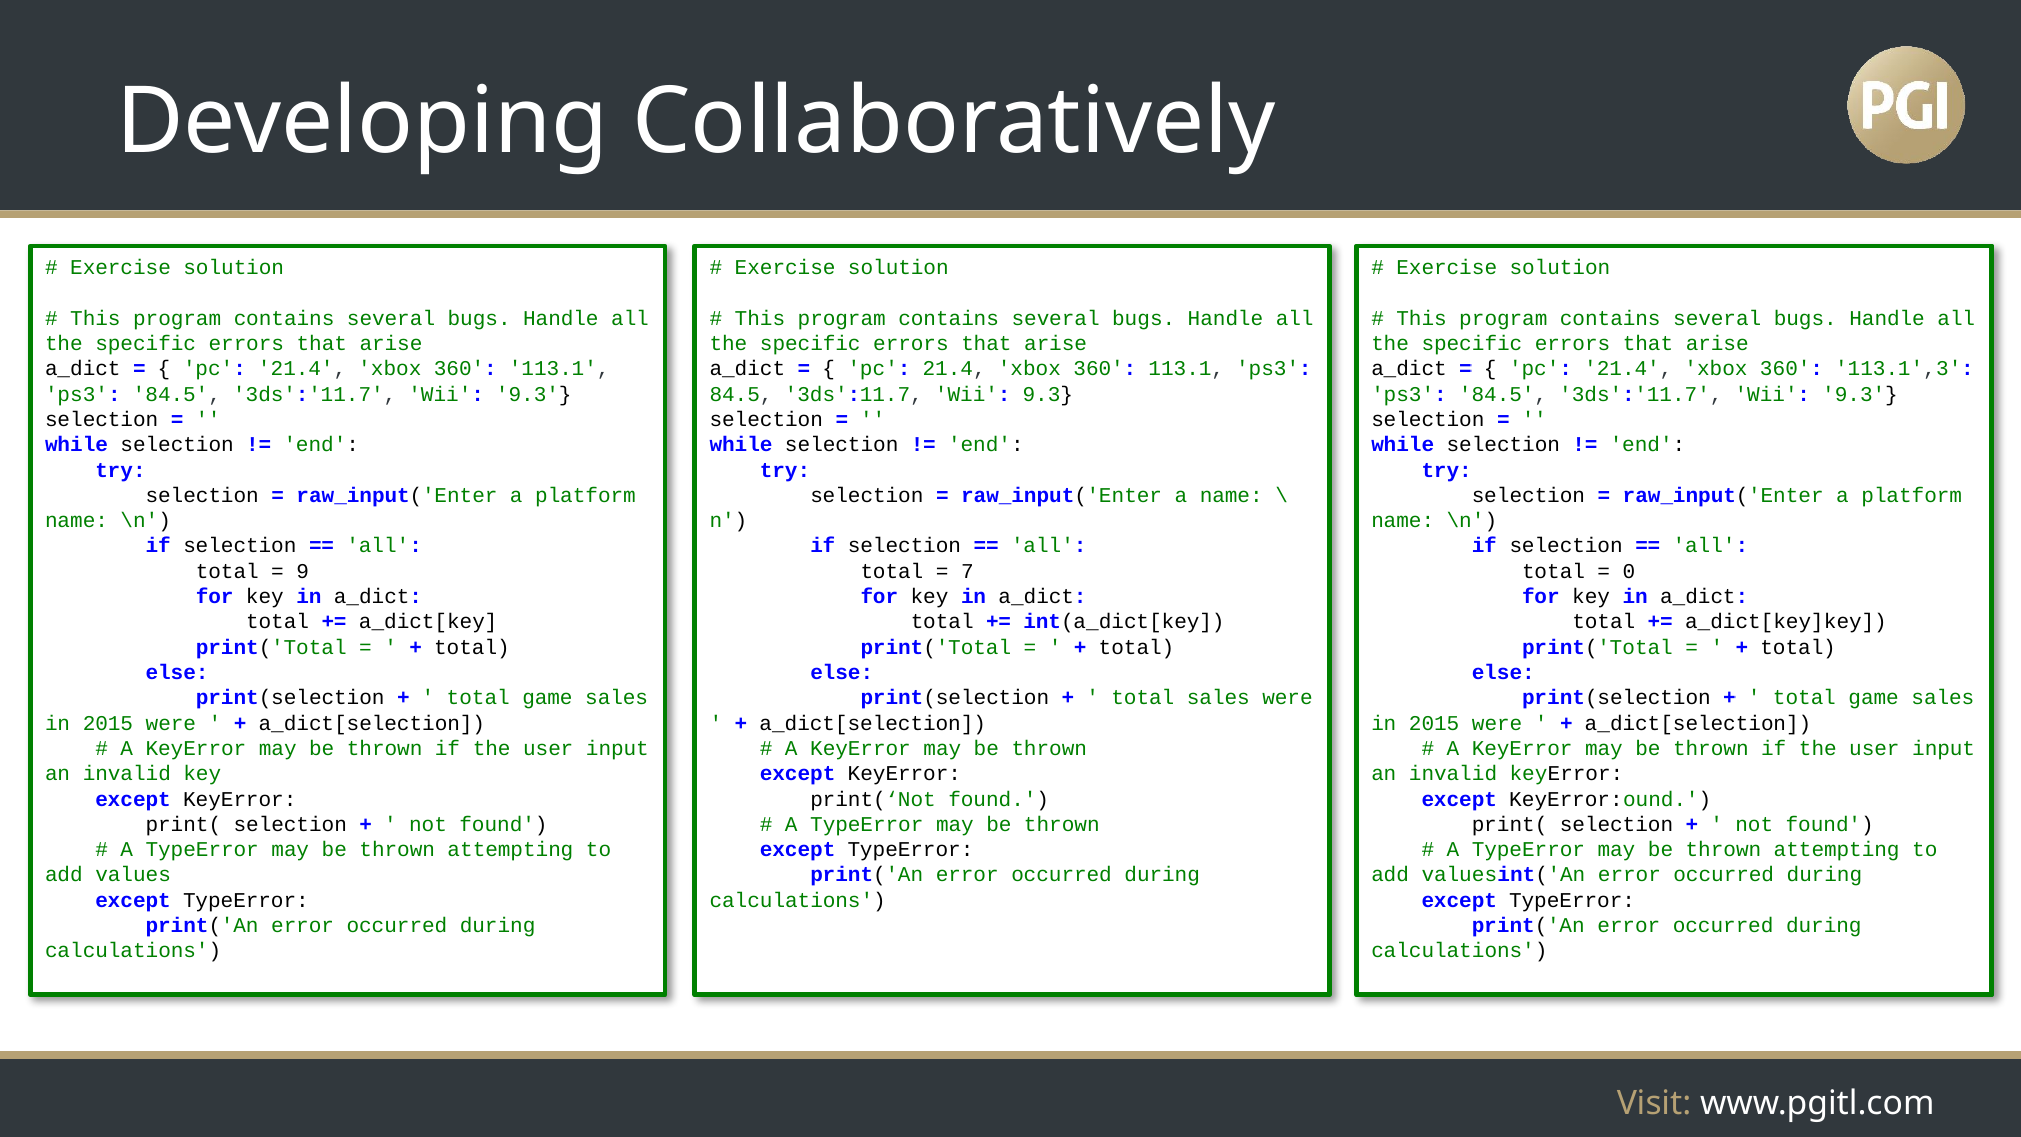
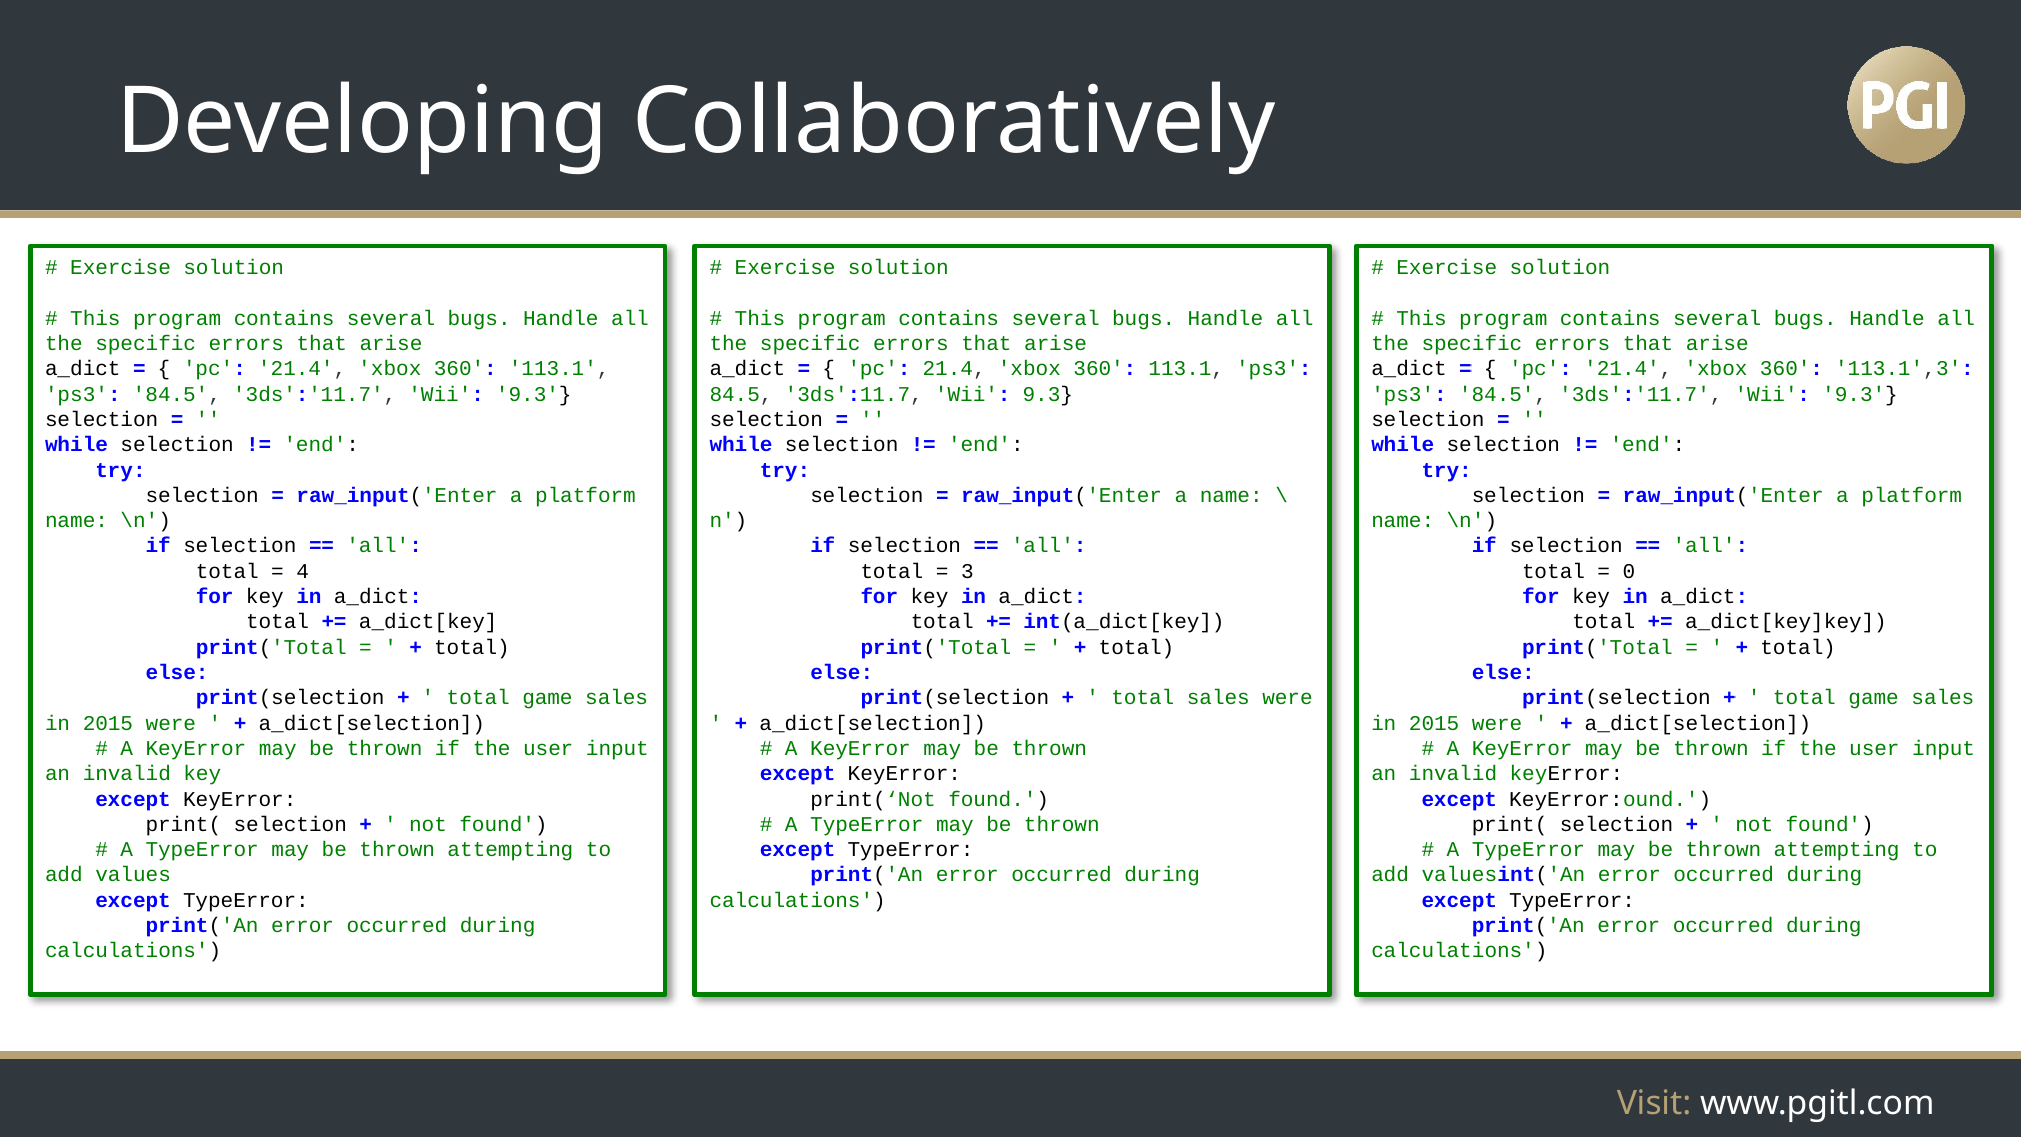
9: 9 -> 4
7: 7 -> 3
